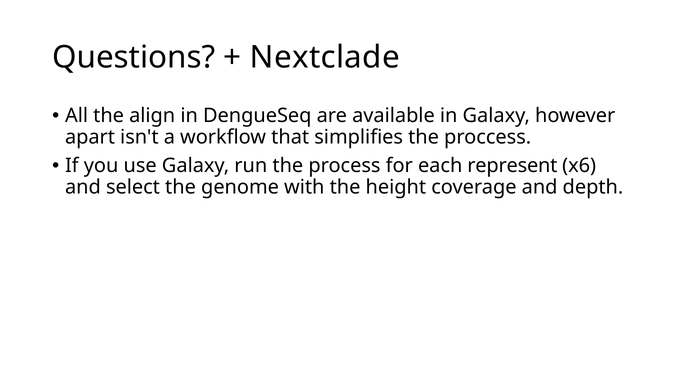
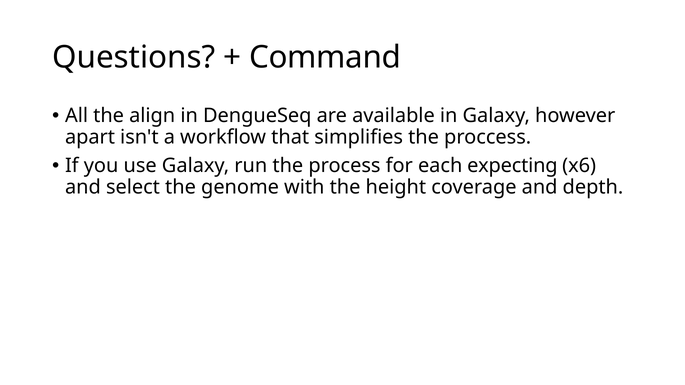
Nextclade: Nextclade -> Command
represent: represent -> expecting
